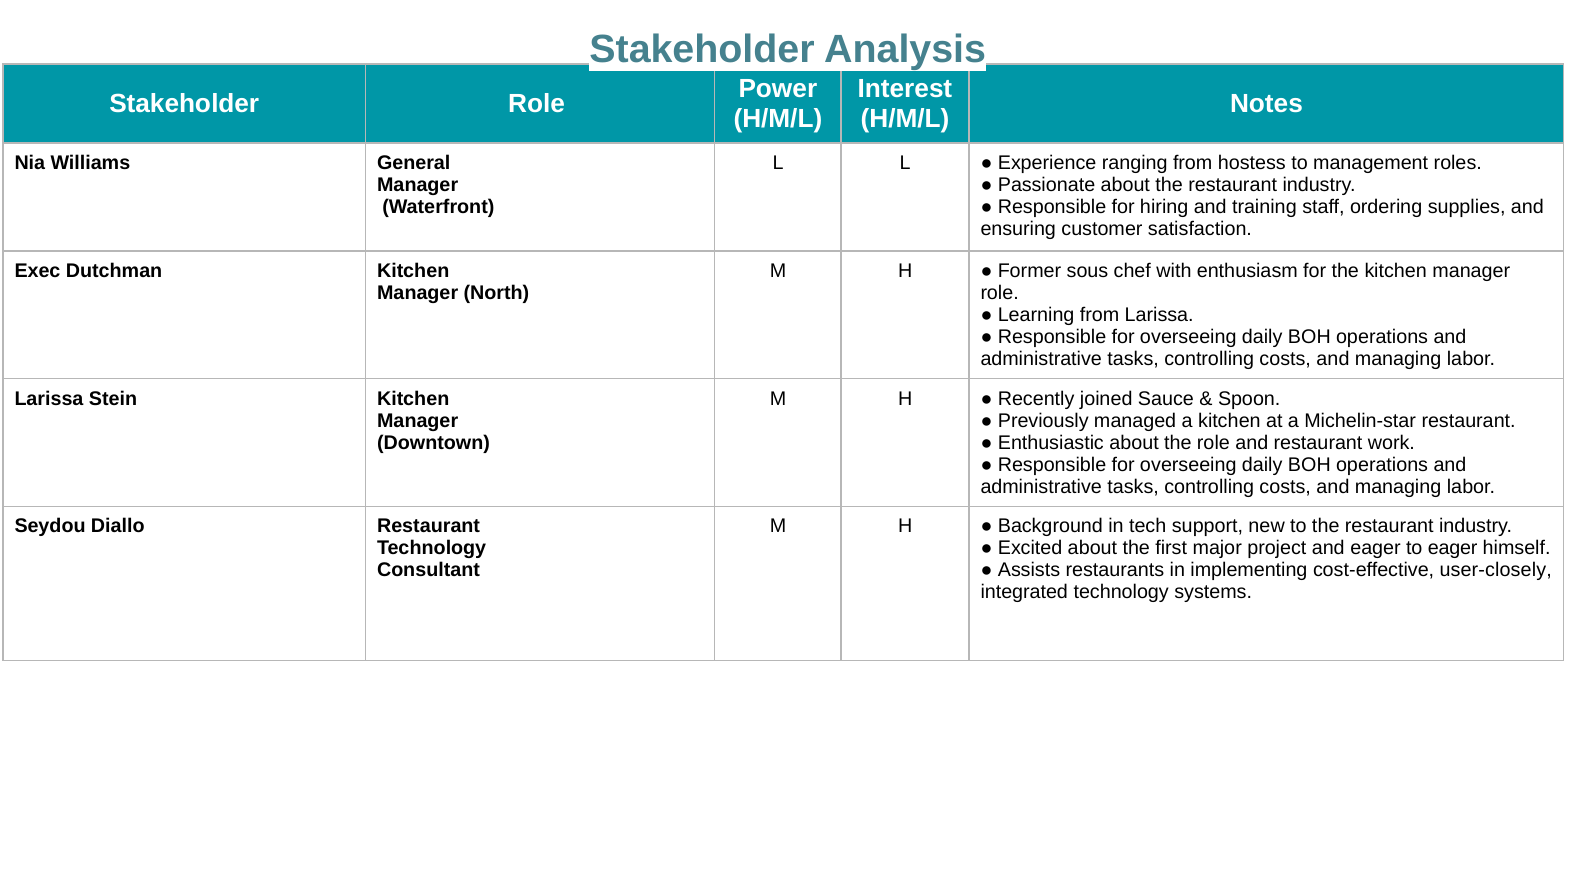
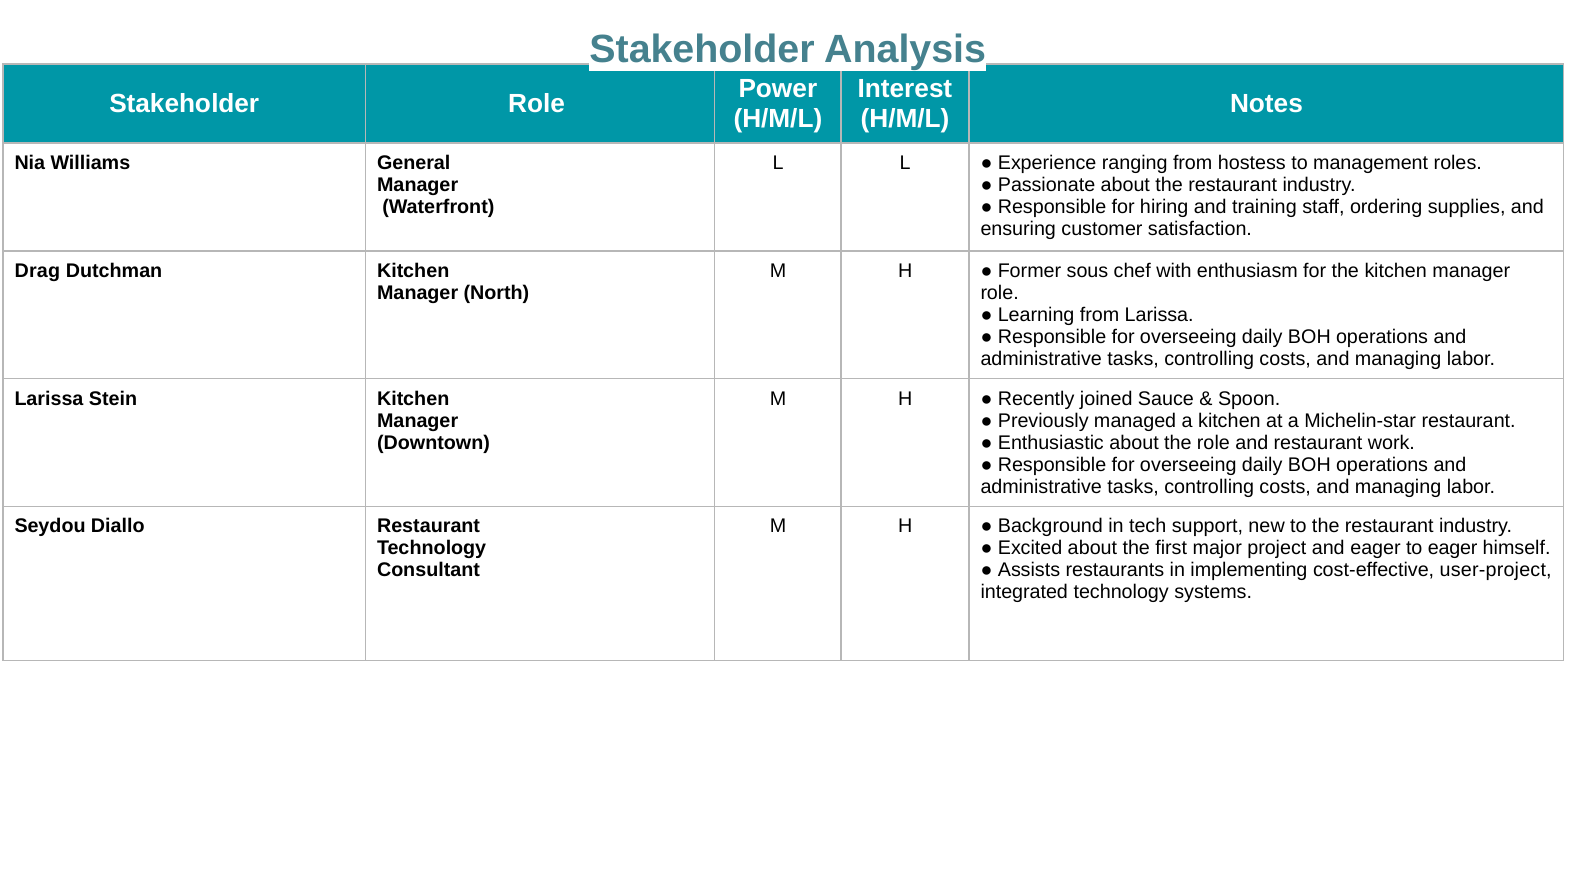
Exec: Exec -> Drag
user-closely: user-closely -> user-project
